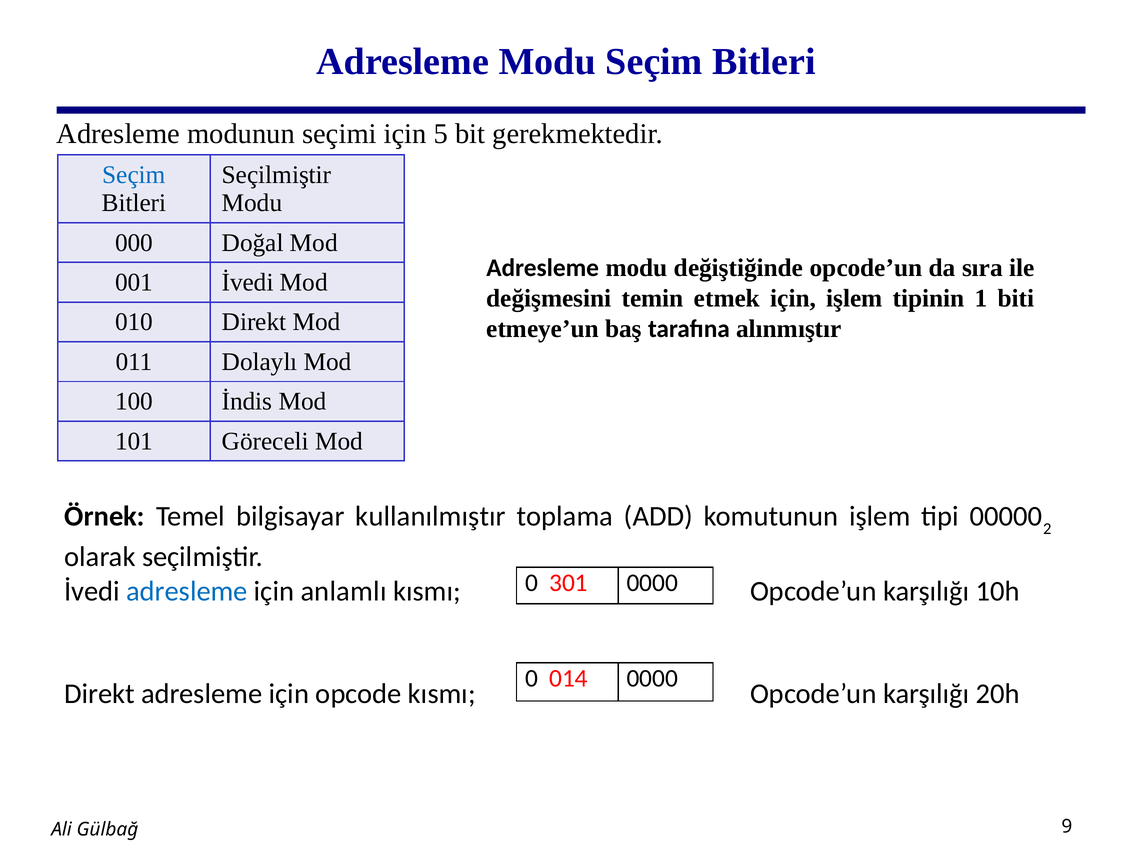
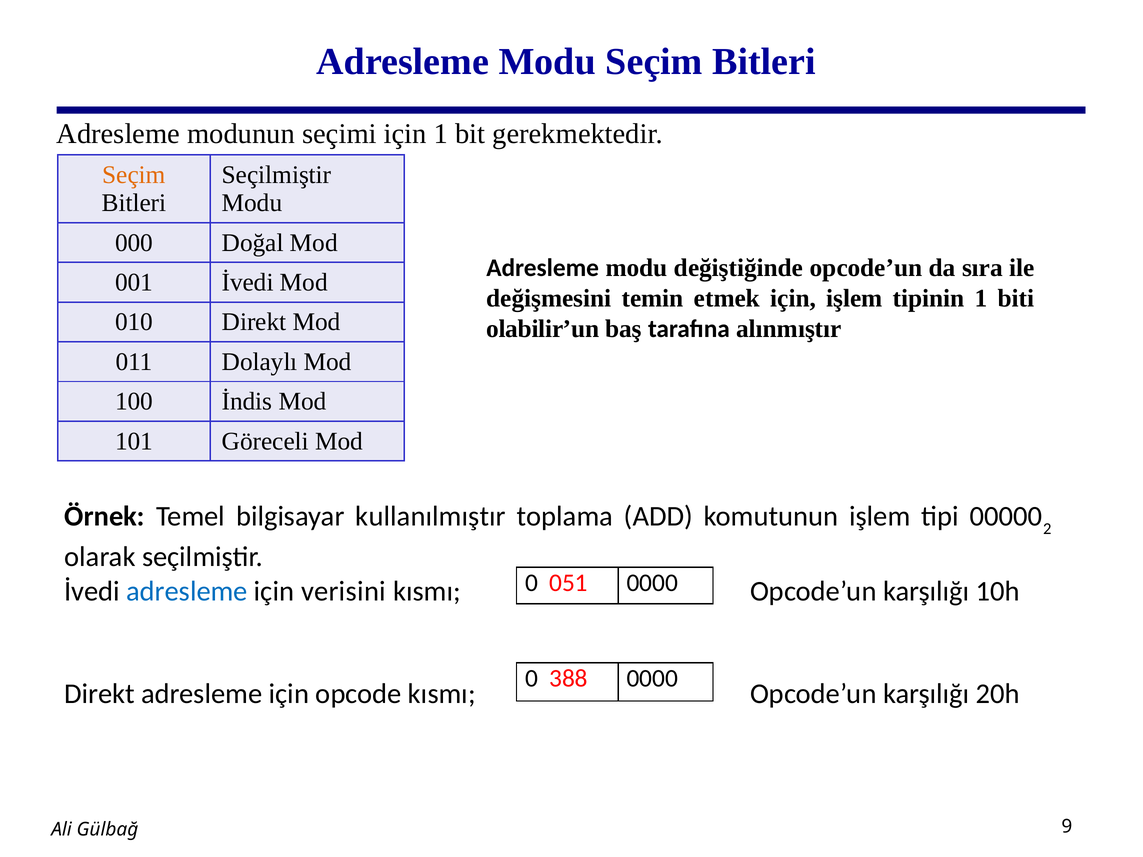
için 5: 5 -> 1
Seçim at (134, 175) colour: blue -> orange
etmeye’un: etmeye’un -> olabilir’un
301: 301 -> 051
anlamlı: anlamlı -> verisini
014: 014 -> 388
